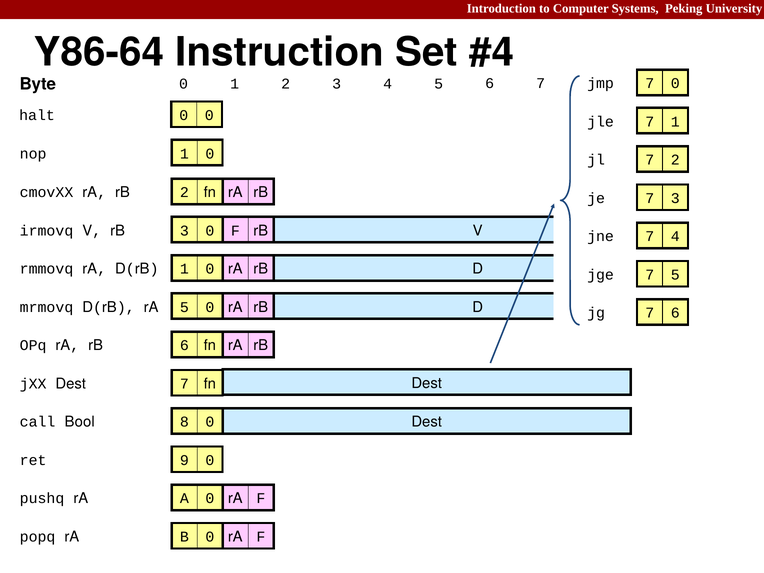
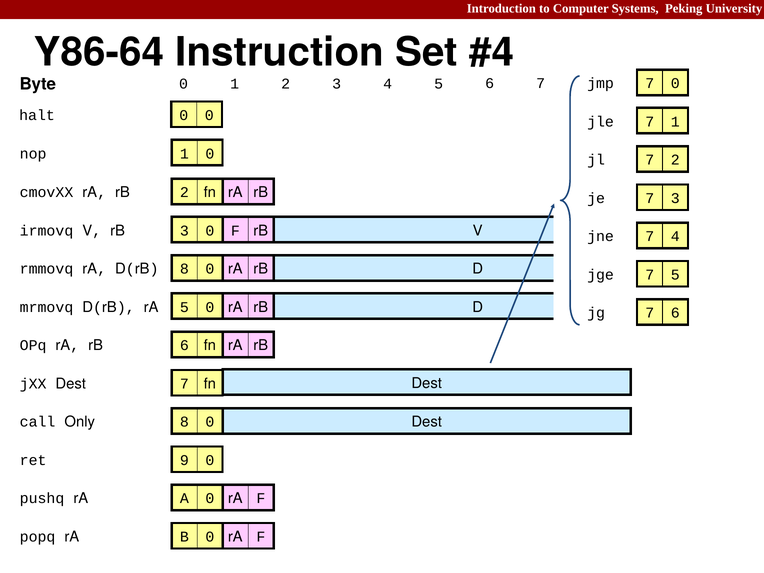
D(rB 1: 1 -> 8
Bool: Bool -> Only
